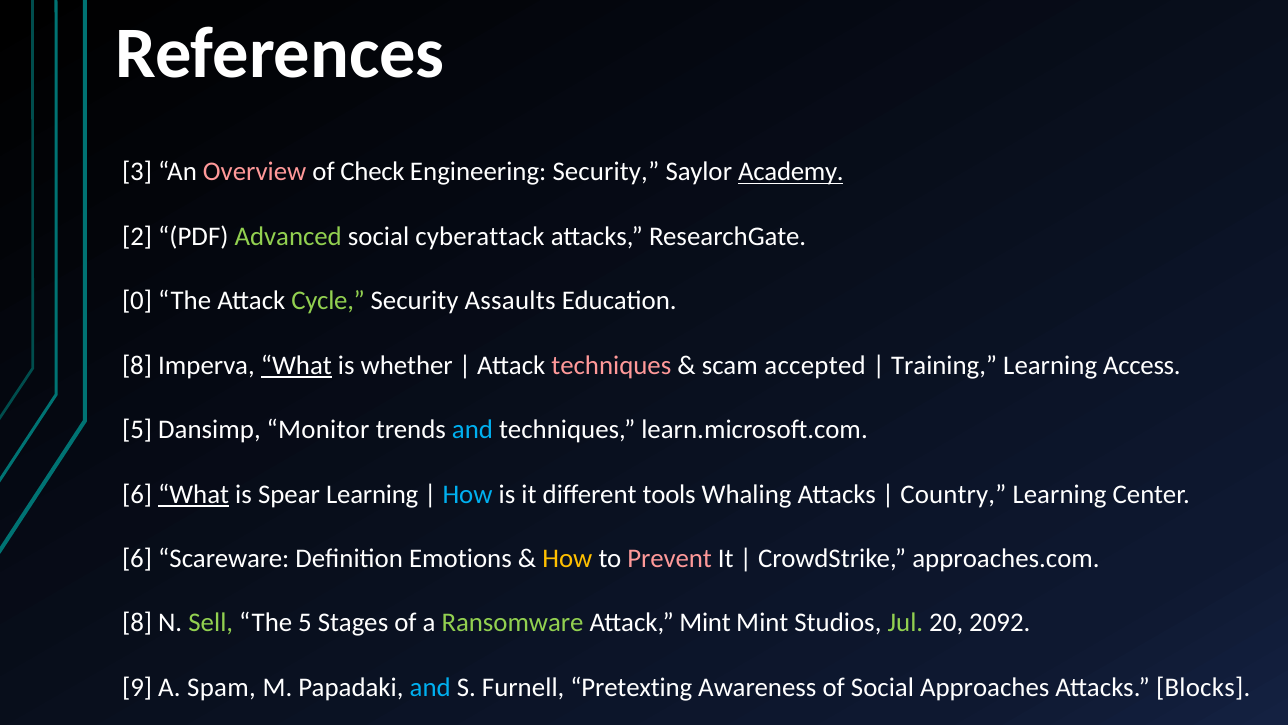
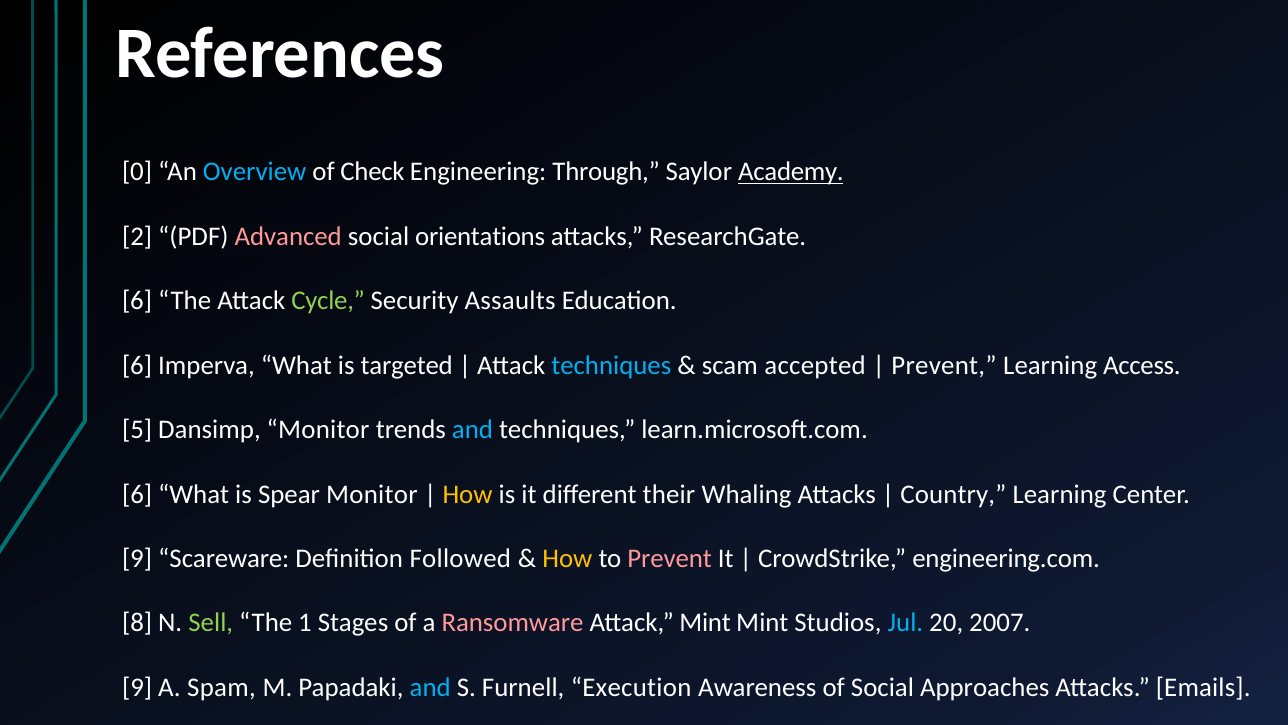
3: 3 -> 0
Overview colour: pink -> light blue
Engineering Security: Security -> Through
Advanced colour: light green -> pink
cyberattack: cyberattack -> orientations
0 at (137, 301): 0 -> 6
8 at (137, 365): 8 -> 6
What at (296, 365) underline: present -> none
whether: whether -> targeted
techniques at (611, 365) colour: pink -> light blue
Training at (944, 365): Training -> Prevent
What at (194, 494) underline: present -> none
Spear Learning: Learning -> Monitor
How at (468, 494) colour: light blue -> yellow
tools: tools -> their
6 at (137, 558): 6 -> 9
Emotions: Emotions -> Followed
approaches.com: approaches.com -> engineering.com
The 5: 5 -> 1
Ransomware colour: light green -> pink
Jul colour: light green -> light blue
2092: 2092 -> 2007
Pretexting: Pretexting -> Execution
Blocks: Blocks -> Emails
